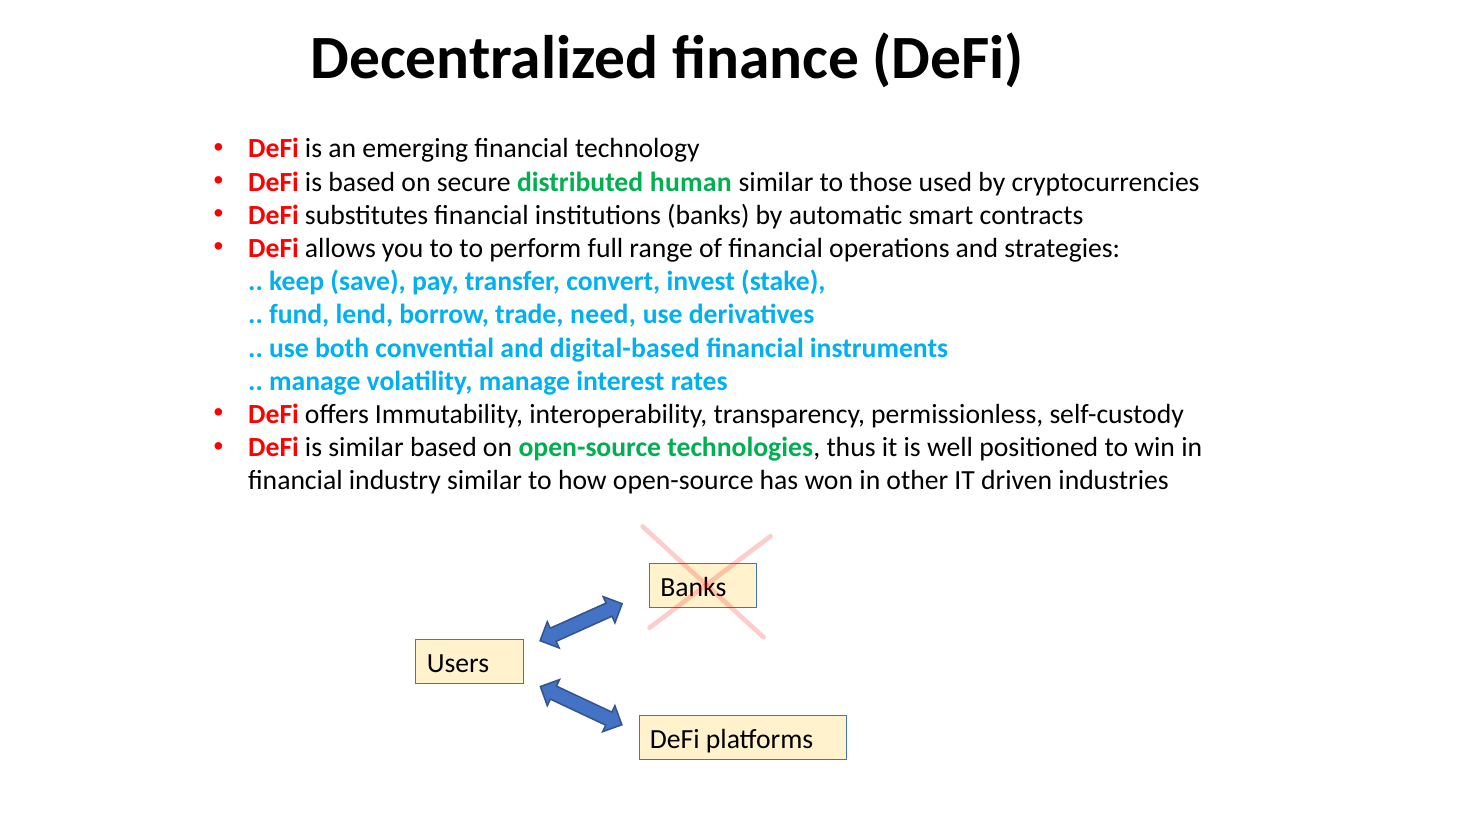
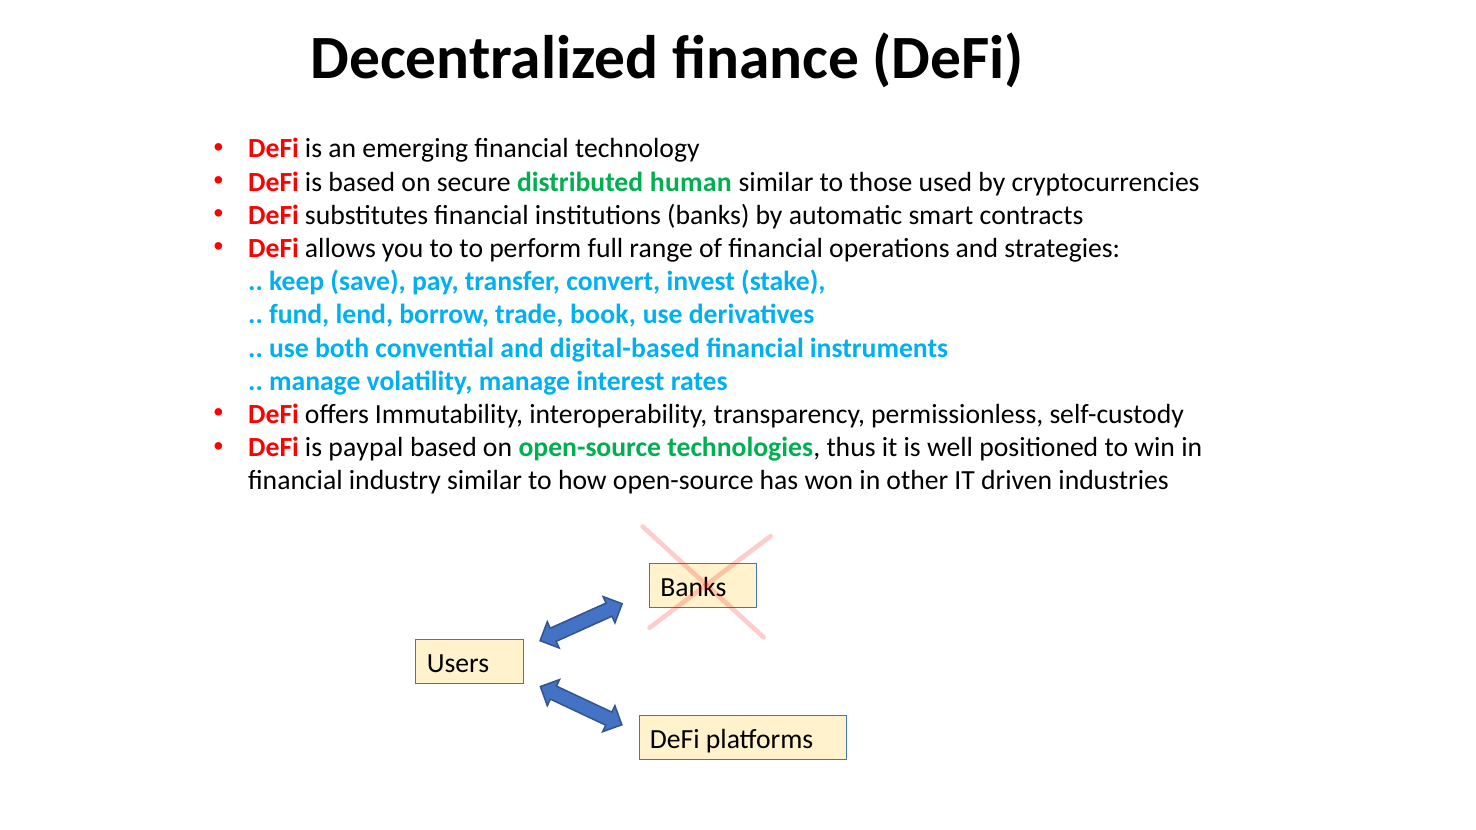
need: need -> book
is similar: similar -> paypal
